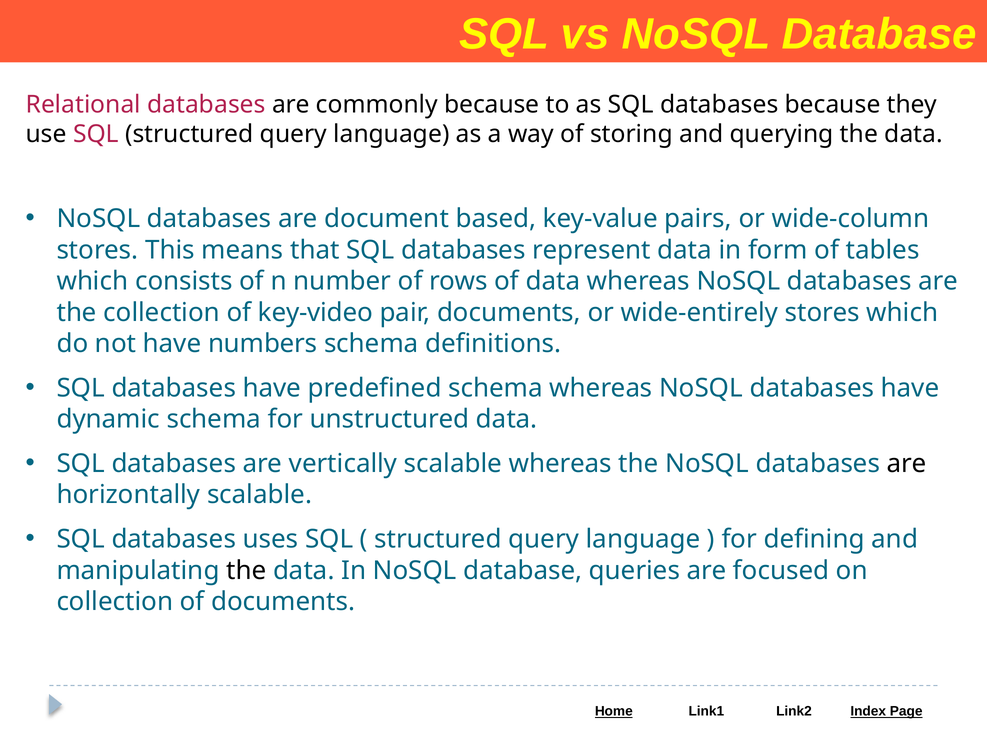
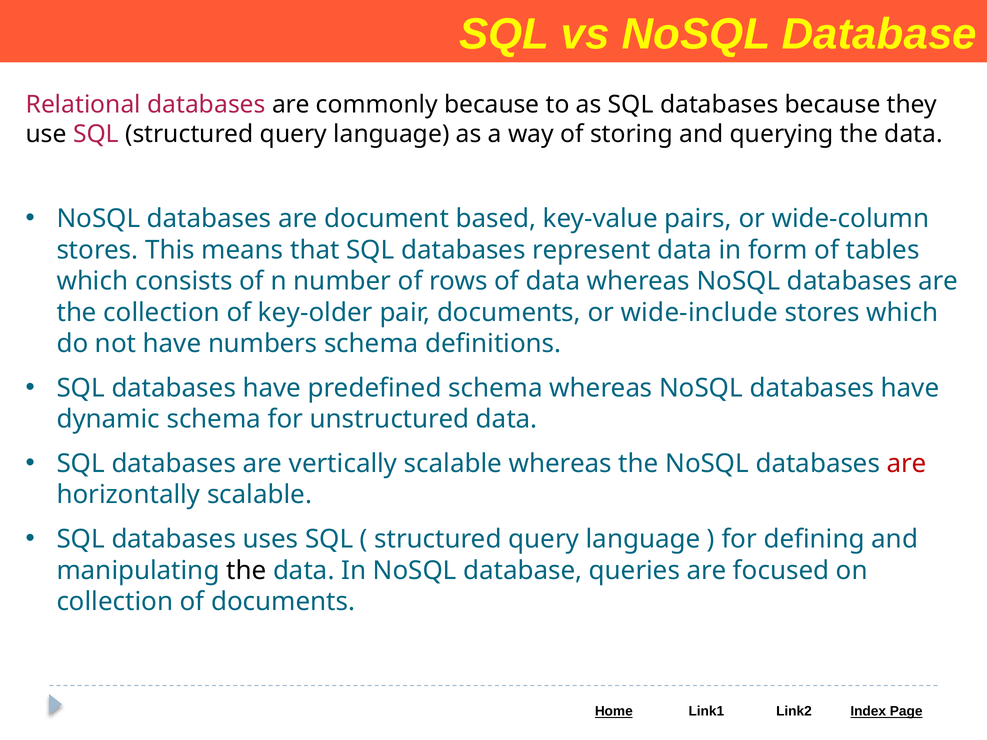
key-video: key-video -> key-older
wide-entirely: wide-entirely -> wide-include
are at (907, 464) colour: black -> red
